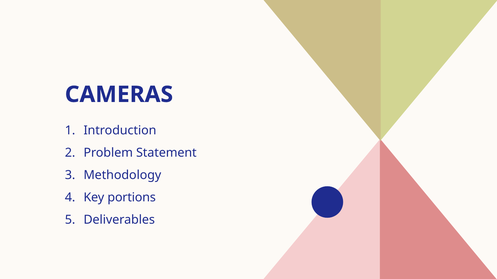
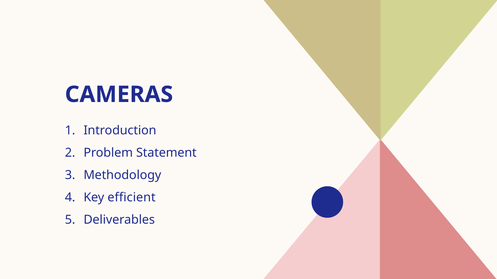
portions: portions -> efficient
